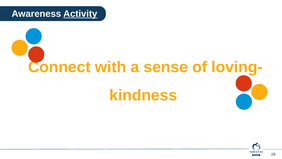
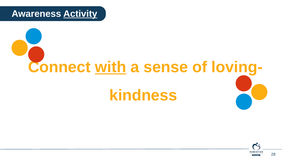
with underline: none -> present
